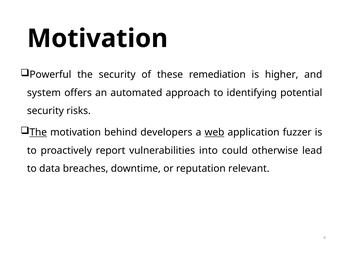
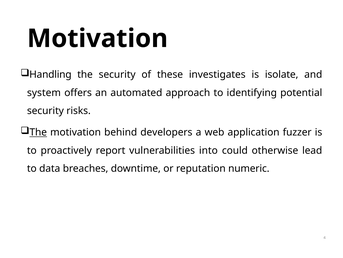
Powerful: Powerful -> Handling
remediation: remediation -> investigates
higher: higher -> isolate
web underline: present -> none
relevant: relevant -> numeric
